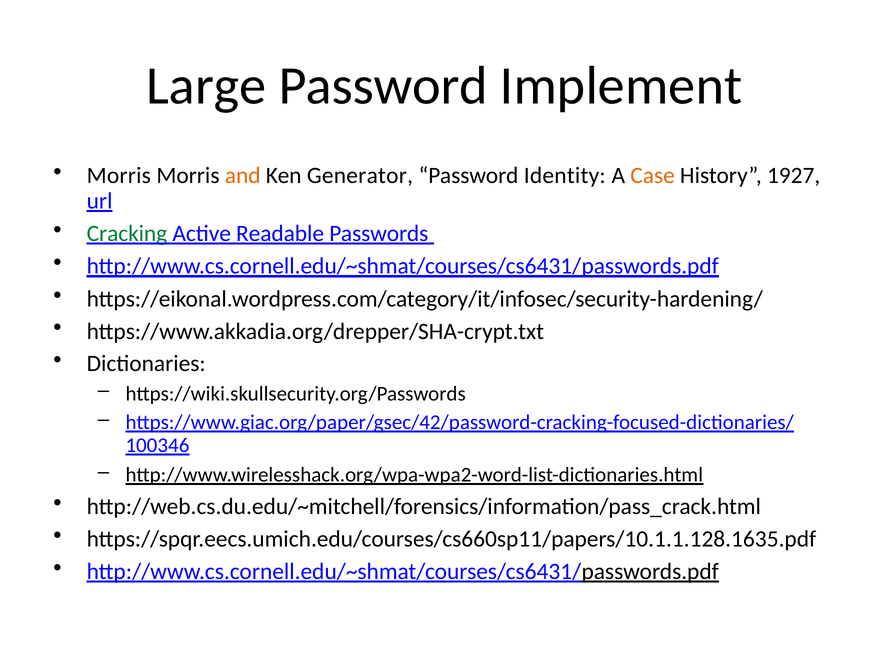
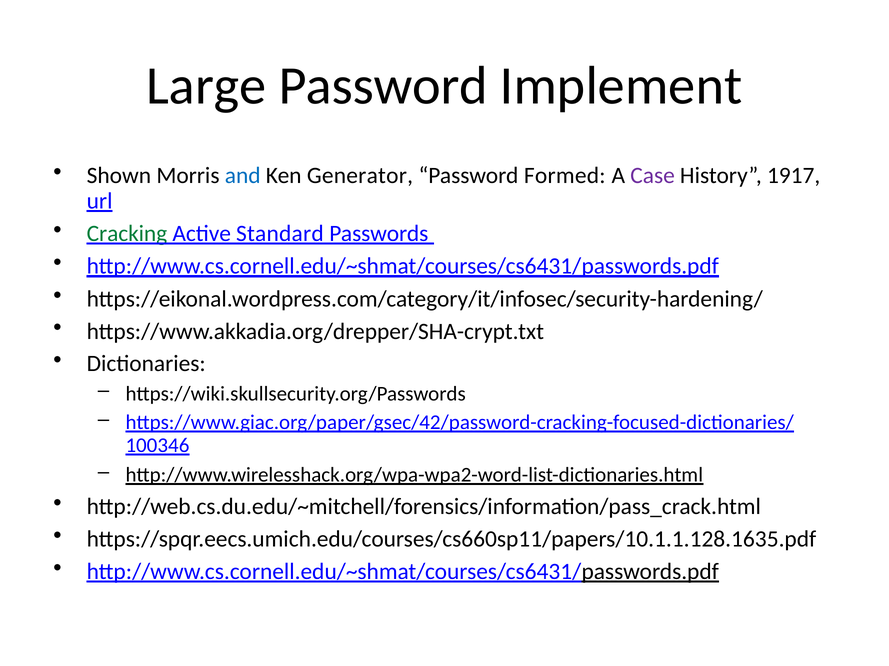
Morris at (119, 176): Morris -> Shown
and colour: orange -> blue
Identity: Identity -> Formed
Case colour: orange -> purple
1927: 1927 -> 1917
Readable: Readable -> Standard
